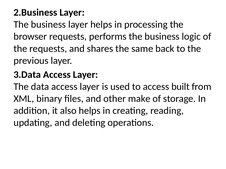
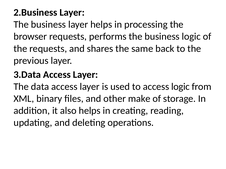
access built: built -> logic
